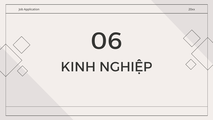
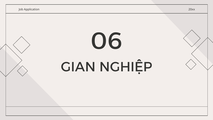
KINH: KINH -> GIAN
